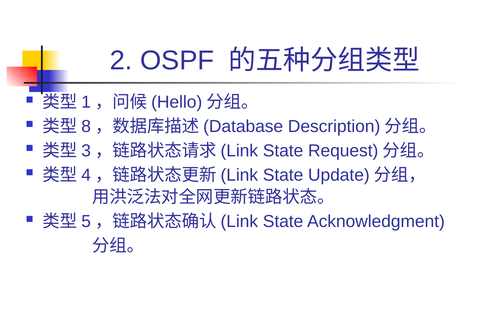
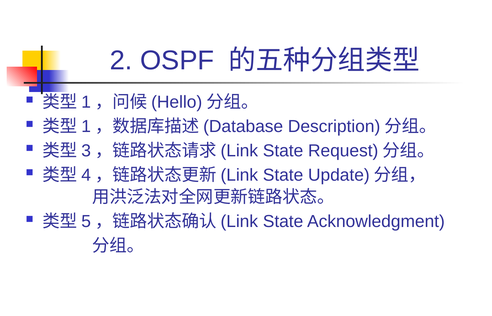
8 at (86, 127): 8 -> 1
